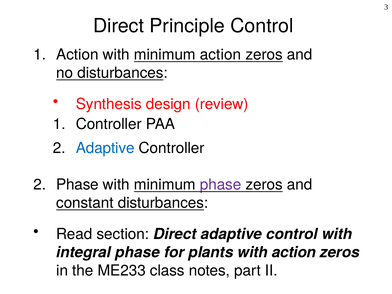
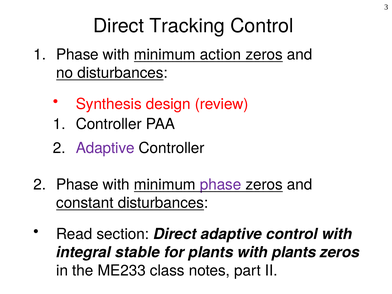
Principle: Principle -> Tracking
Action at (77, 55): Action -> Phase
Adaptive at (105, 148) colour: blue -> purple
integral phase: phase -> stable
with action: action -> plants
